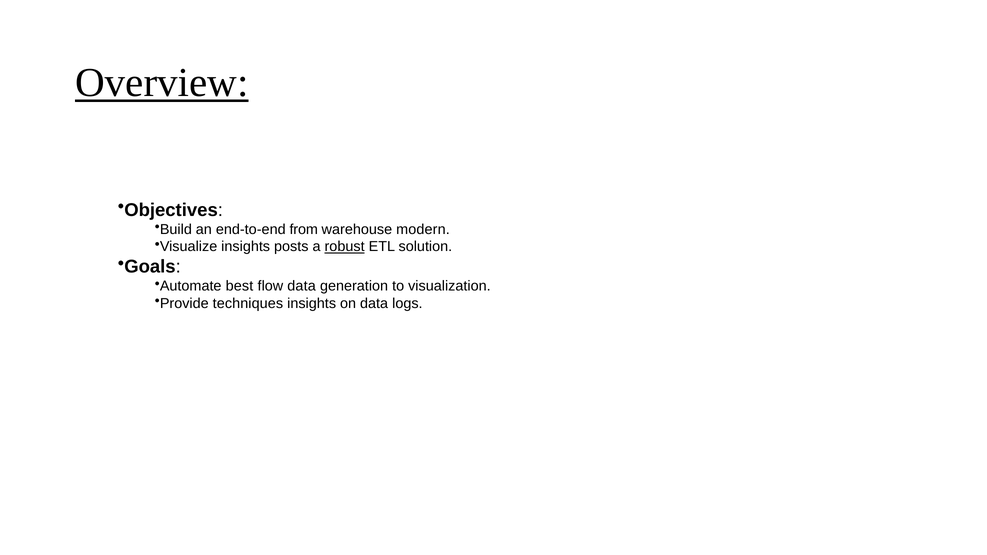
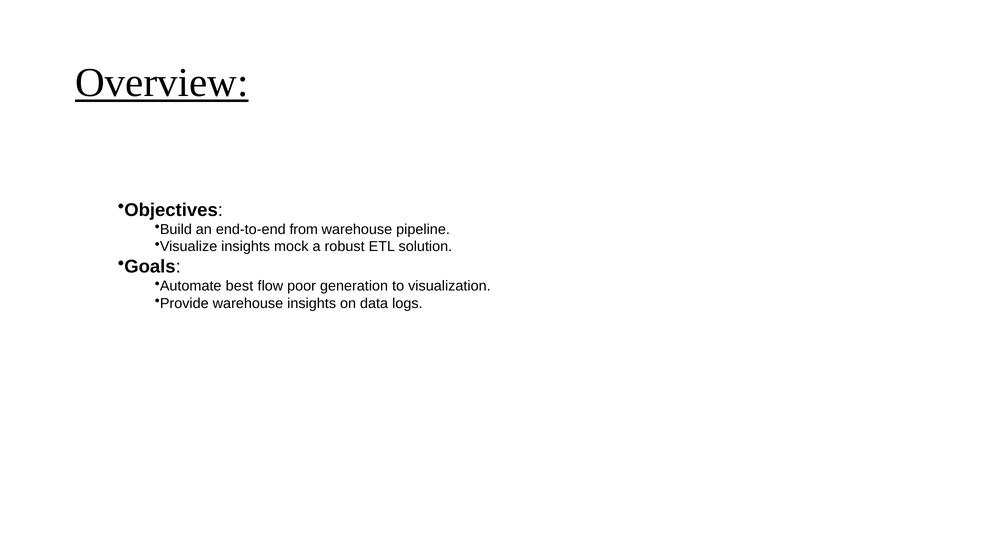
modern: modern -> pipeline
posts: posts -> mock
robust underline: present -> none
flow data: data -> poor
Provide techniques: techniques -> warehouse
